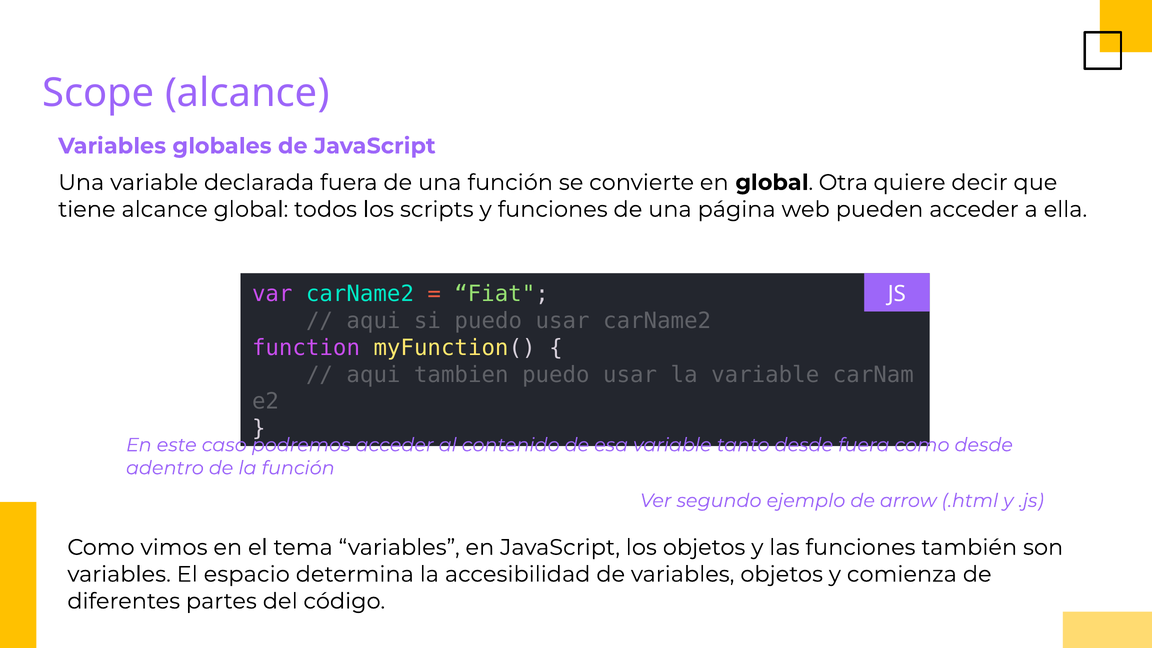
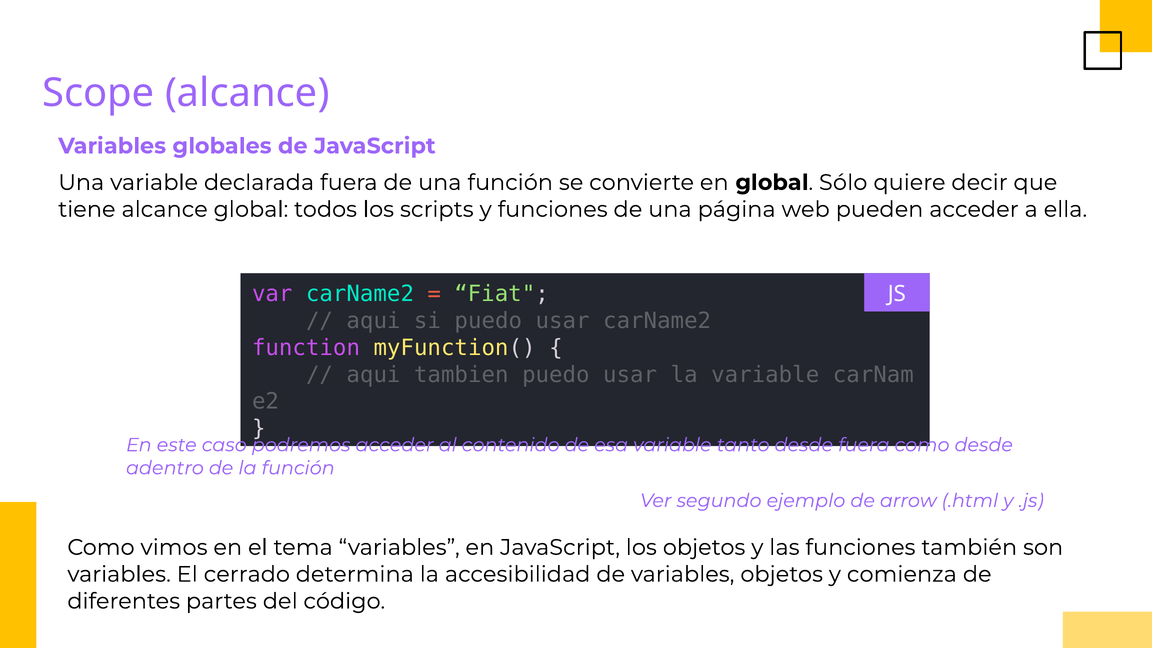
Otra: Otra -> Sólo
espacio: espacio -> cerrado
